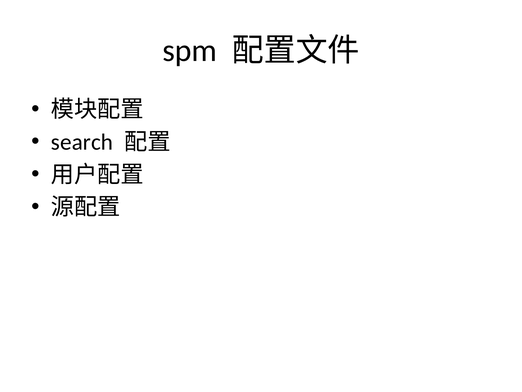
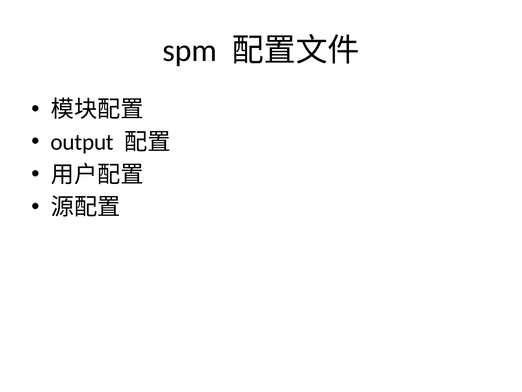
search: search -> output
